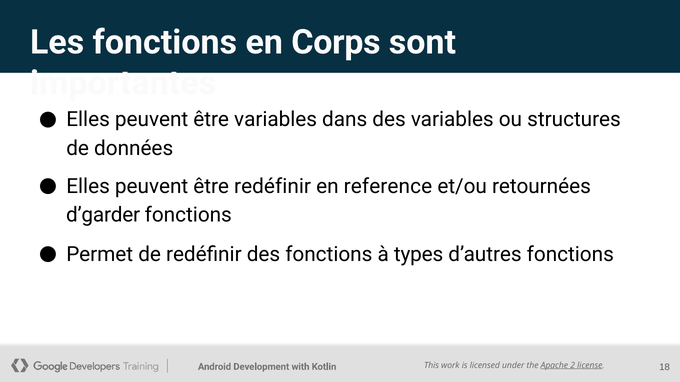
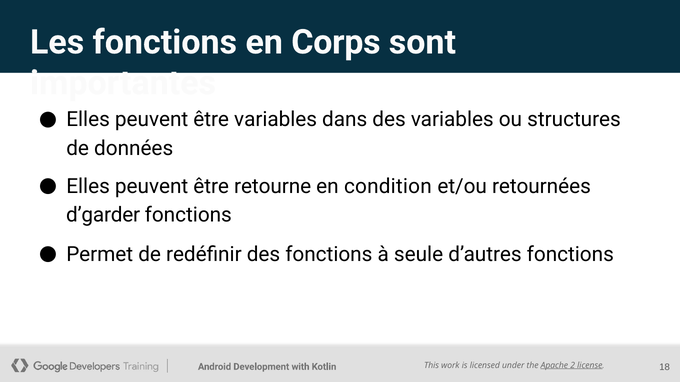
être redéfinir: redéfinir -> retourne
reference: reference -> condition
types: types -> seule
